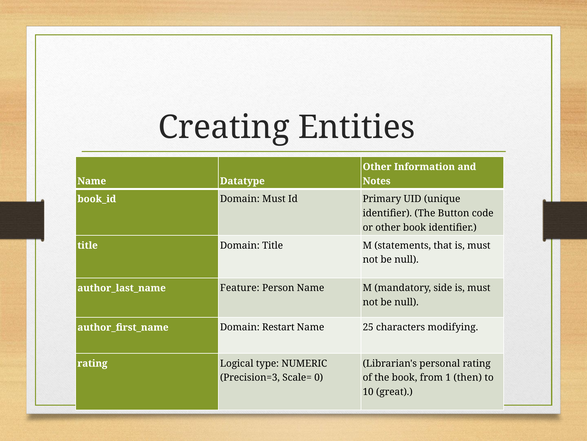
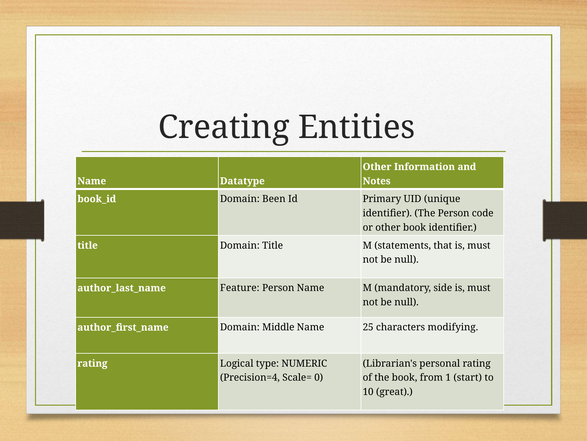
Domain Must: Must -> Been
The Button: Button -> Person
Restart: Restart -> Middle
Precision=3: Precision=3 -> Precision=4
then: then -> start
